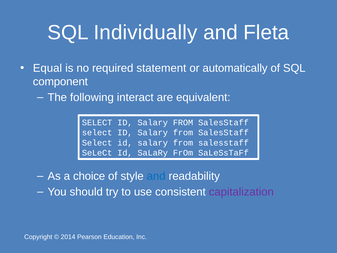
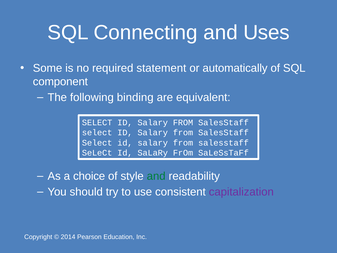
Individually: Individually -> Connecting
Fleta: Fleta -> Uses
Equal: Equal -> Some
interact: interact -> binding
and at (156, 176) colour: blue -> green
